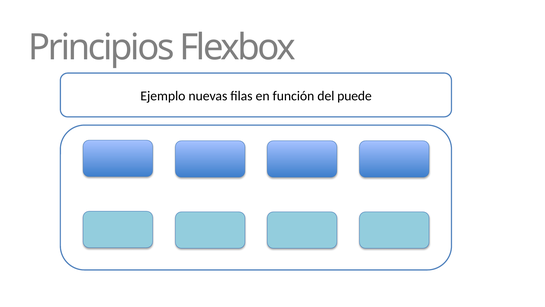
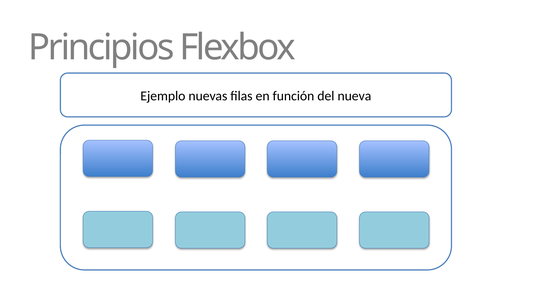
puede: puede -> nueva
